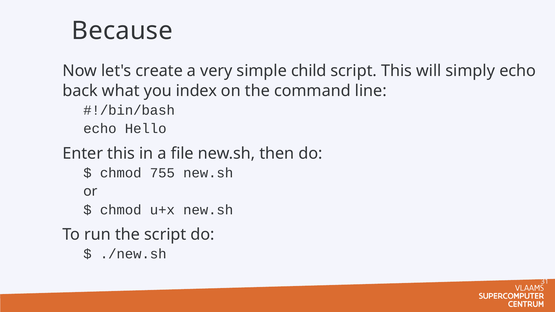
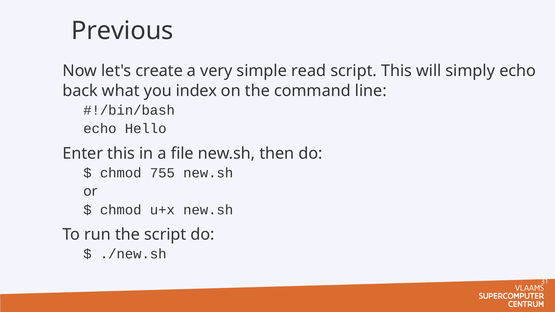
Because: Because -> Previous
child: child -> read
